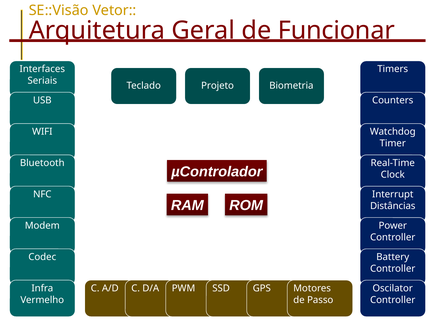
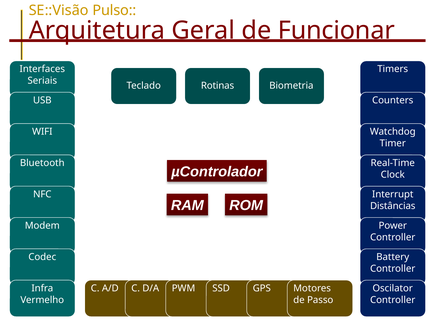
Vetor: Vetor -> Pulso
Projeto: Projeto -> Rotinas
